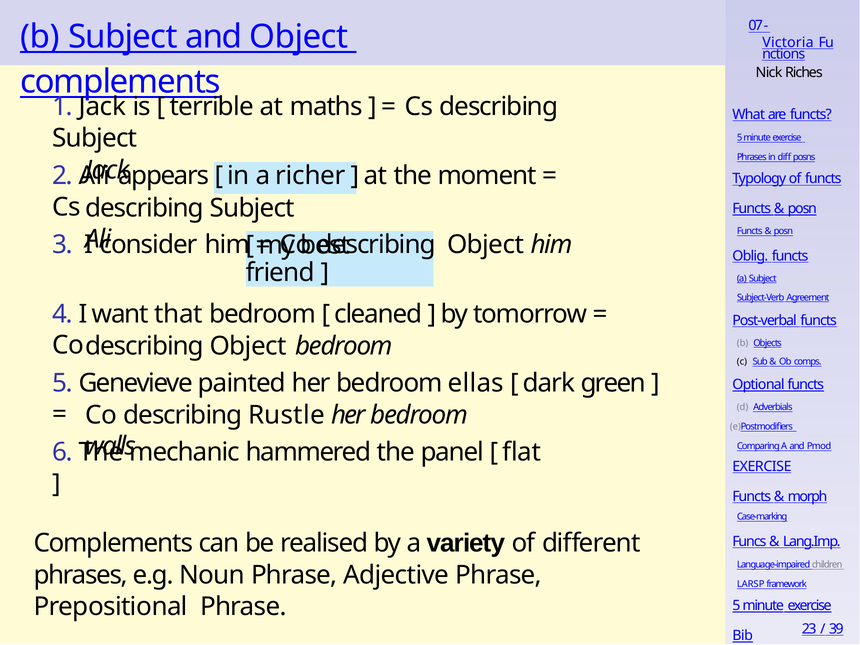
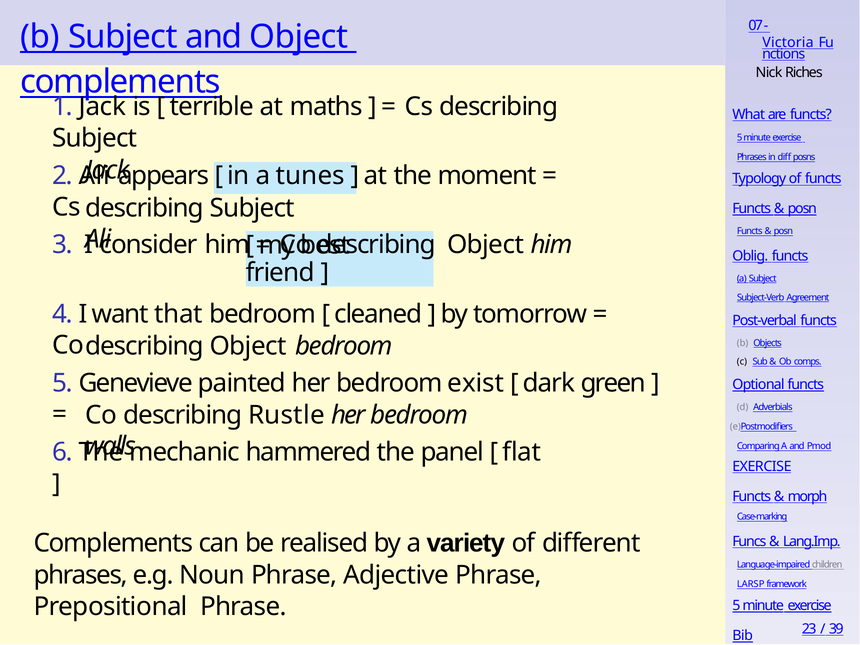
richer: richer -> tunes
ellas: ellas -> exist
